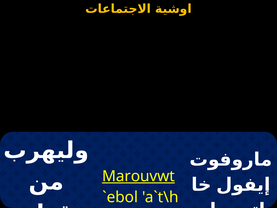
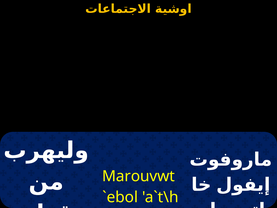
Marouvwt underline: present -> none
